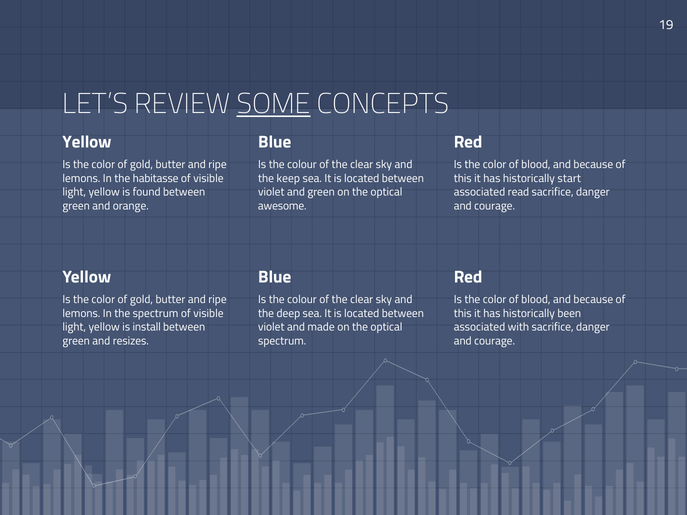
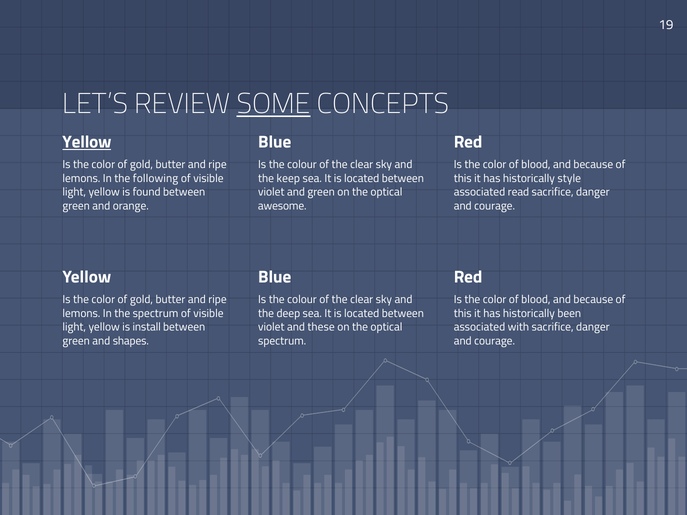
Yellow at (87, 142) underline: none -> present
habitasse: habitasse -> following
start: start -> style
made: made -> these
resizes: resizes -> shapes
